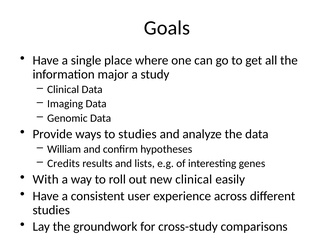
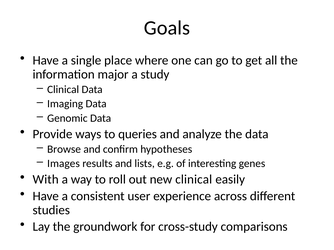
to studies: studies -> queries
William: William -> Browse
Credits: Credits -> Images
